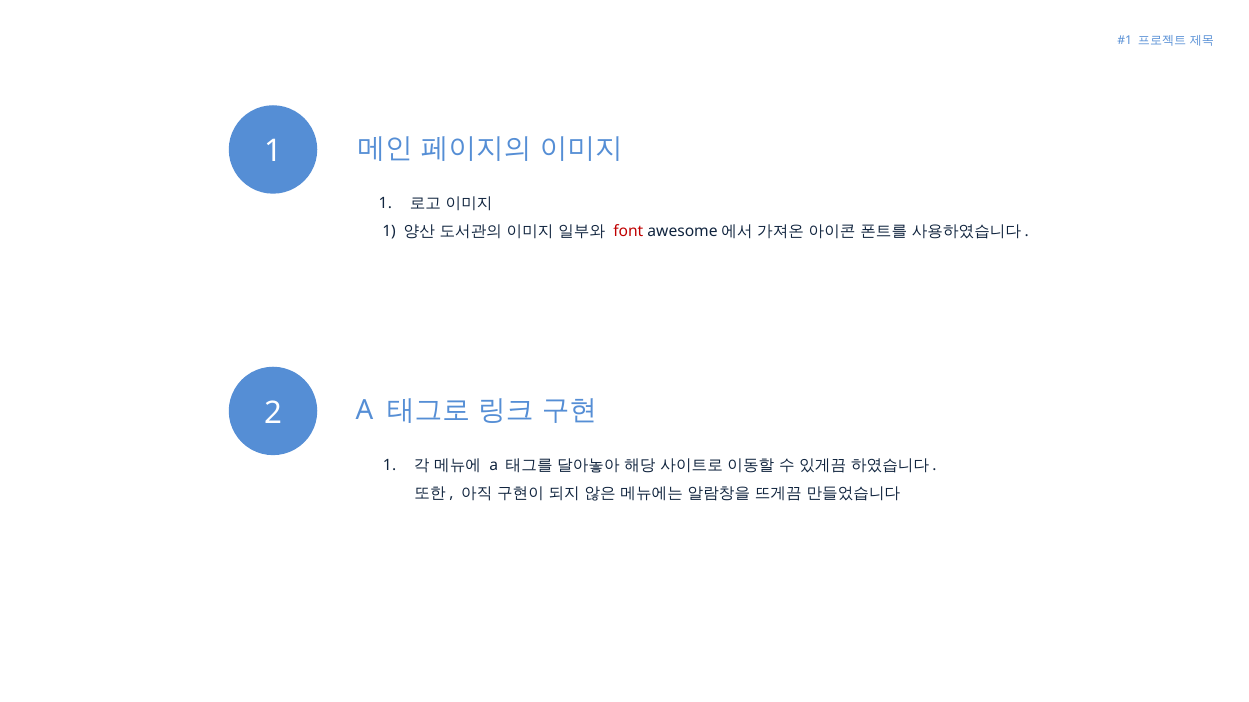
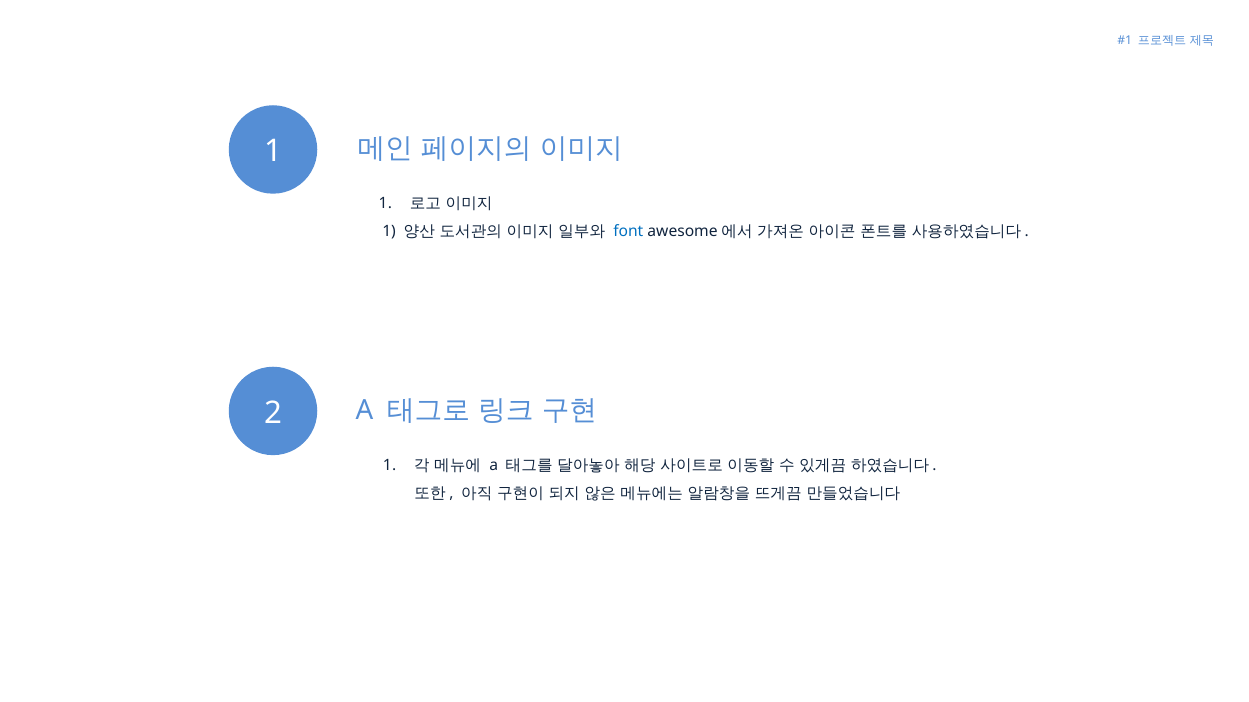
font colour: red -> blue
